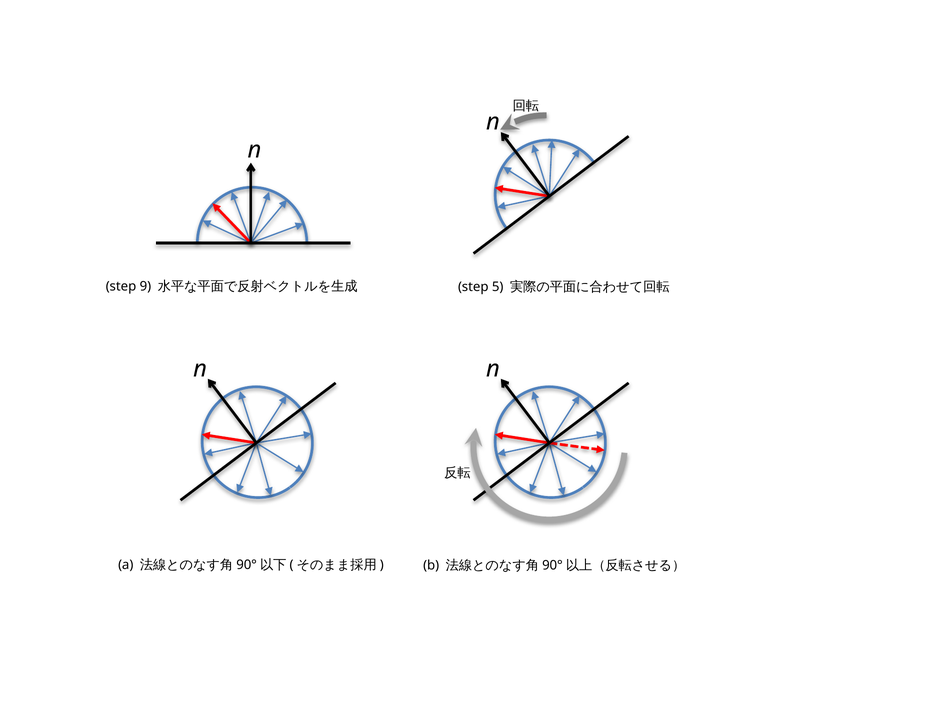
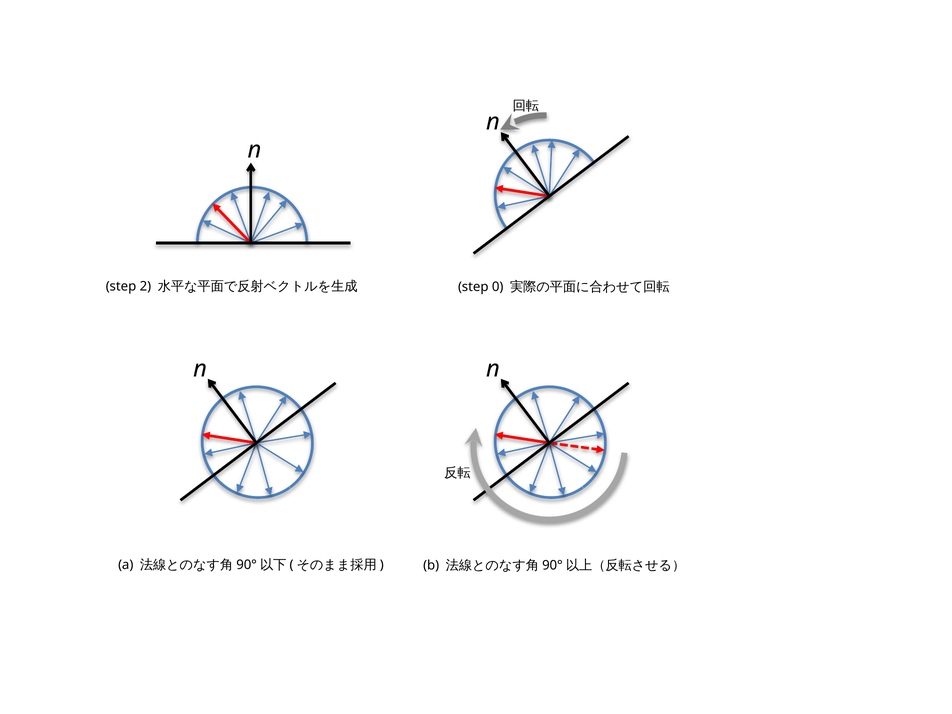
9: 9 -> 2
5: 5 -> 0
